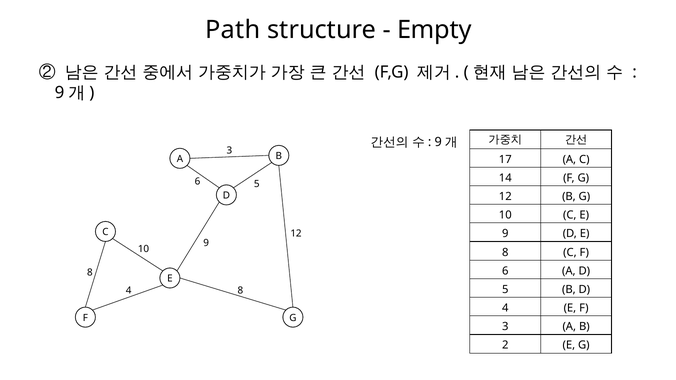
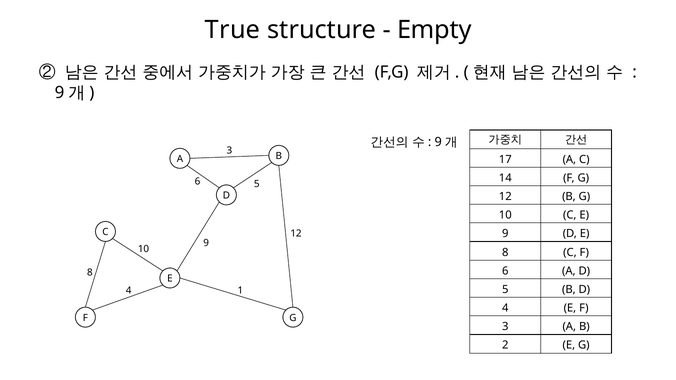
Path: Path -> True
4 8: 8 -> 1
